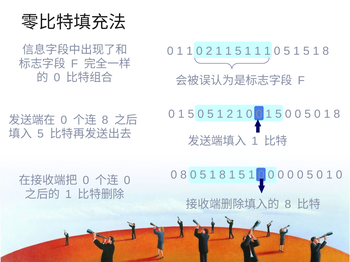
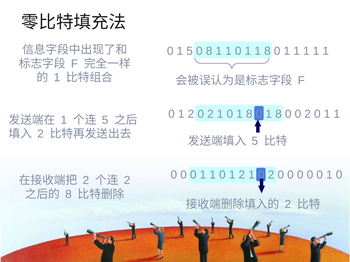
0 1 1: 1 -> 5
0 2: 2 -> 8
5 at (238, 51): 5 -> 0
1 1 1: 1 -> 8
5 at (287, 51): 5 -> 1
5 at (306, 51): 5 -> 1
8 at (326, 51): 8 -> 1
0 at (57, 78): 0 -> 1
5 at (191, 114): 5 -> 2
5 at (210, 114): 5 -> 2
2 at (230, 114): 2 -> 0
0 at (249, 114): 0 -> 8
5 at (278, 114): 5 -> 8
5 at (308, 114): 5 -> 2
8 at (337, 114): 8 -> 1
0 at (64, 120): 0 -> 1
8 at (105, 120): 8 -> 5
5 at (41, 134): 5 -> 2
1 at (255, 141): 1 -> 5
8 at (184, 175): 8 -> 0
5 at (203, 175): 5 -> 1
8 at (222, 175): 8 -> 0
5 at (242, 175): 5 -> 2
0 at (271, 175): 0 -> 2
5 at (310, 175): 5 -> 0
0 at (86, 181): 0 -> 2
0 at (127, 181): 0 -> 2
1 at (68, 195): 1 -> 8
8 at (288, 205): 8 -> 2
